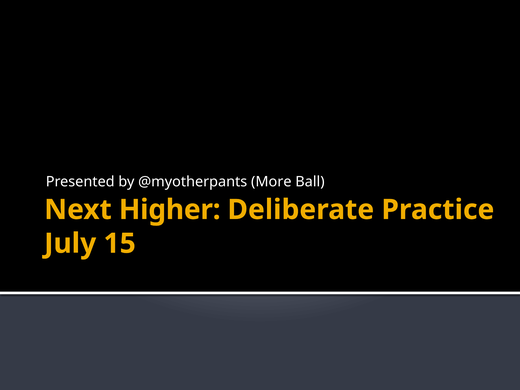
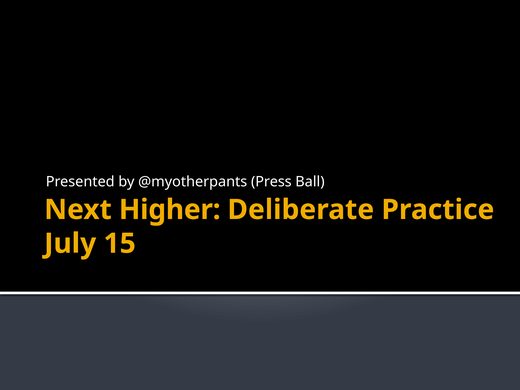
More: More -> Press
